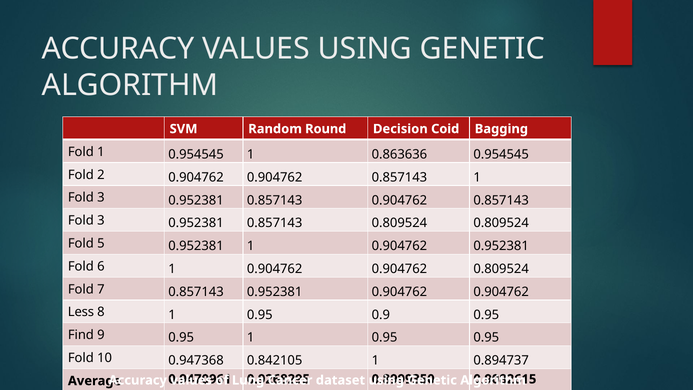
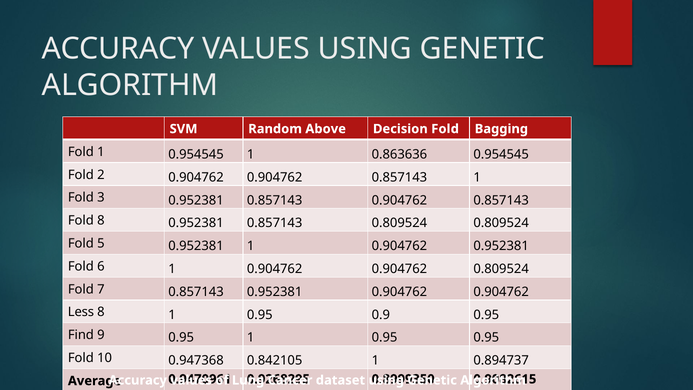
Round: Round -> Above
Decision Coid: Coid -> Fold
3 at (101, 220): 3 -> 8
